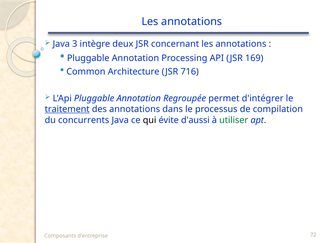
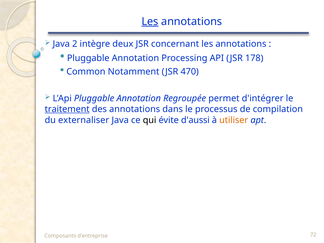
Les at (150, 22) underline: none -> present
3: 3 -> 2
169: 169 -> 178
Architecture: Architecture -> Notamment
716: 716 -> 470
concurrents: concurrents -> externaliser
utiliser colour: green -> orange
